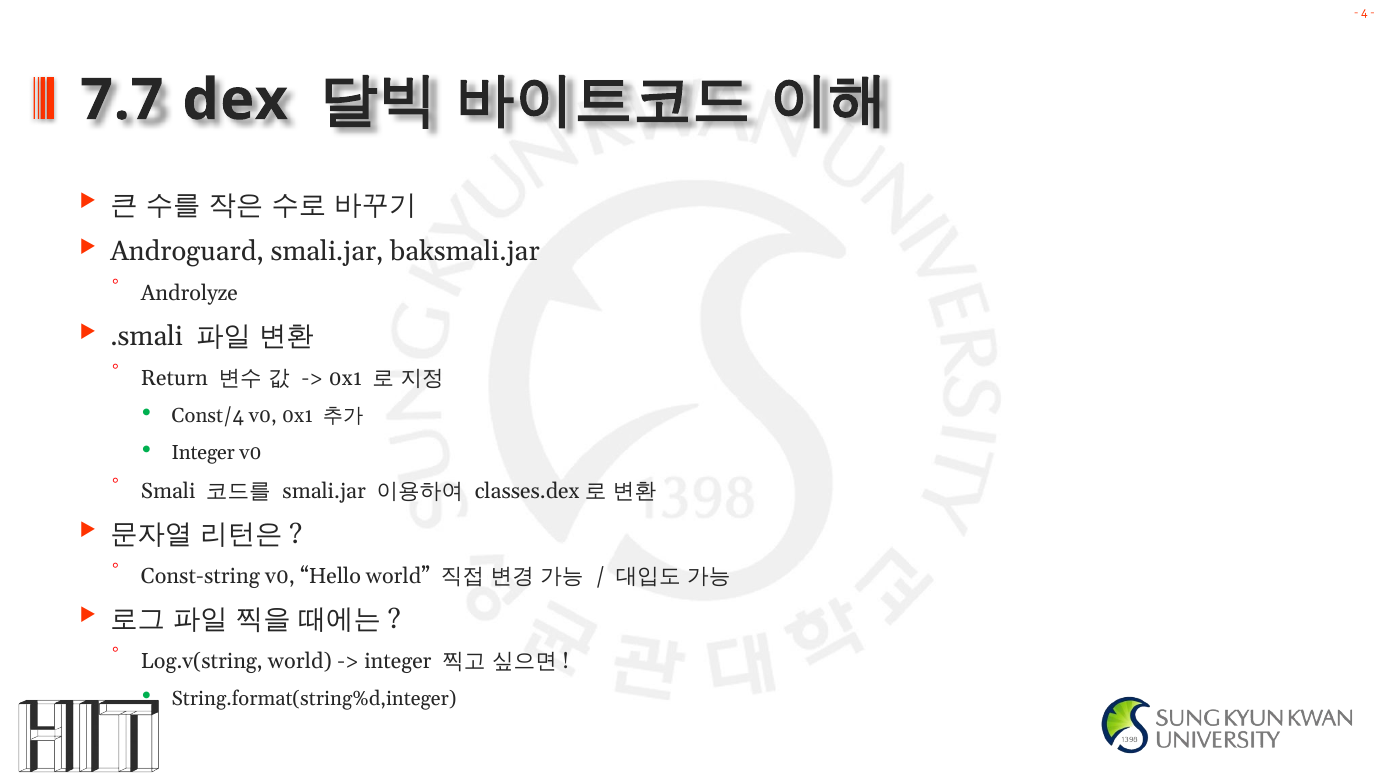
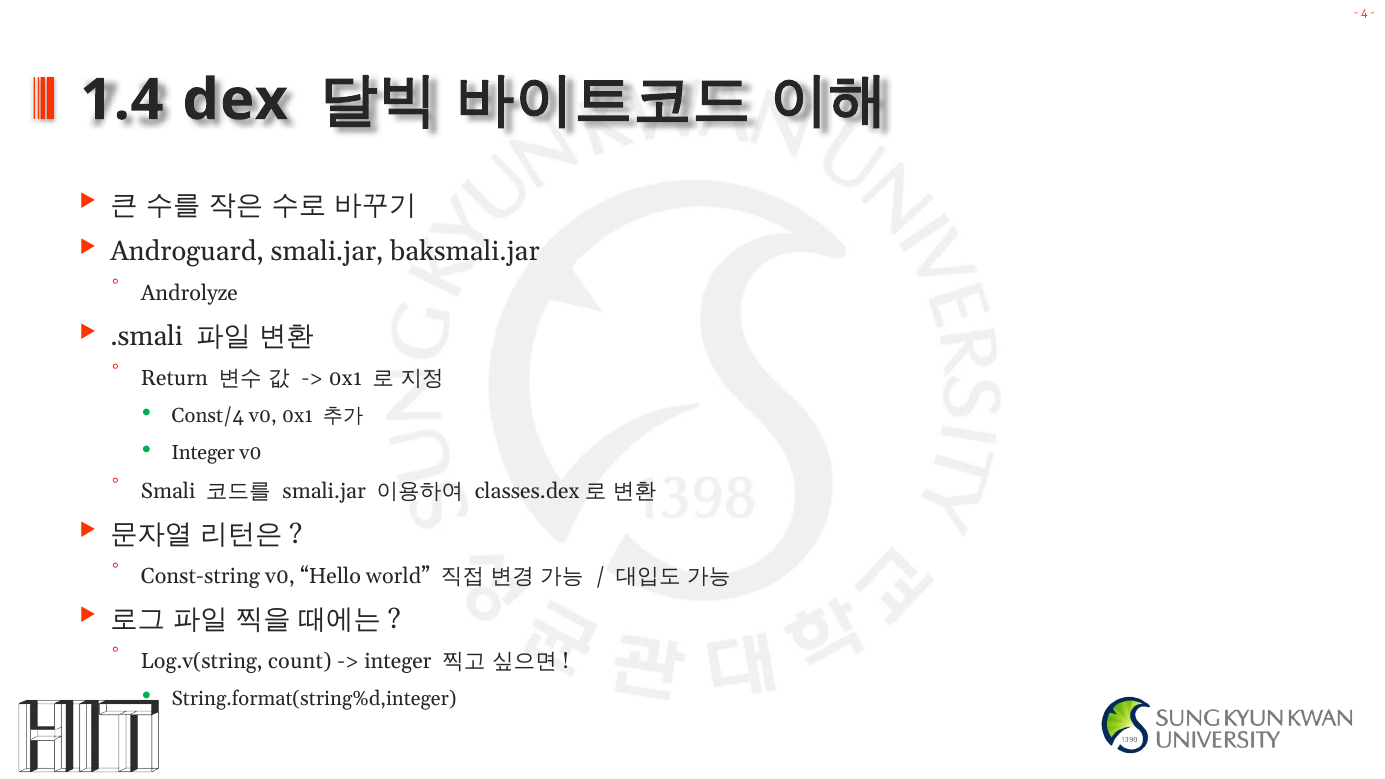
7.7: 7.7 -> 1.4
Log.v(string world: world -> count
